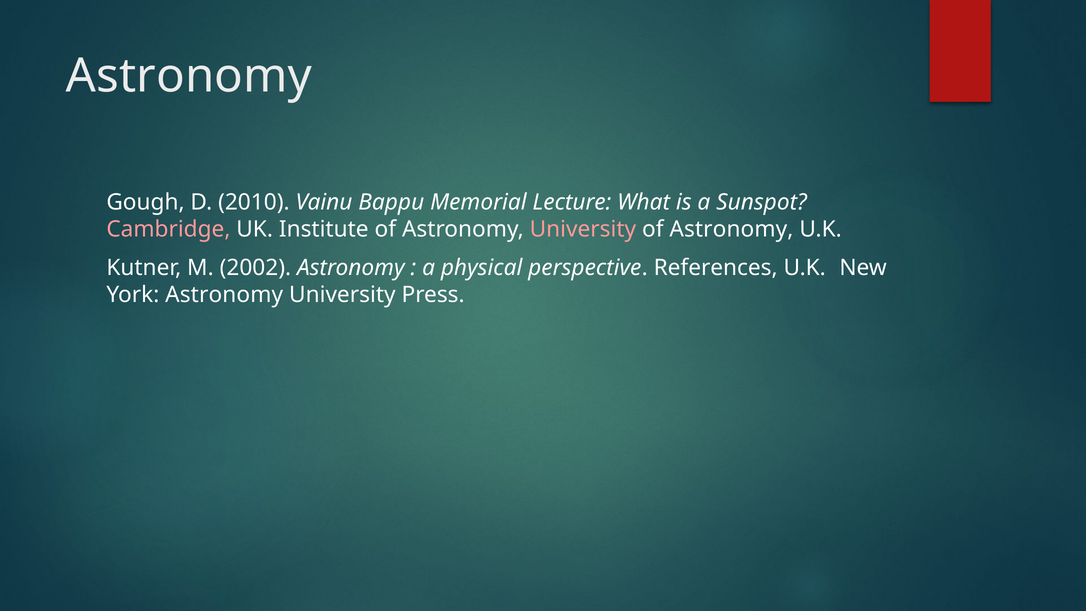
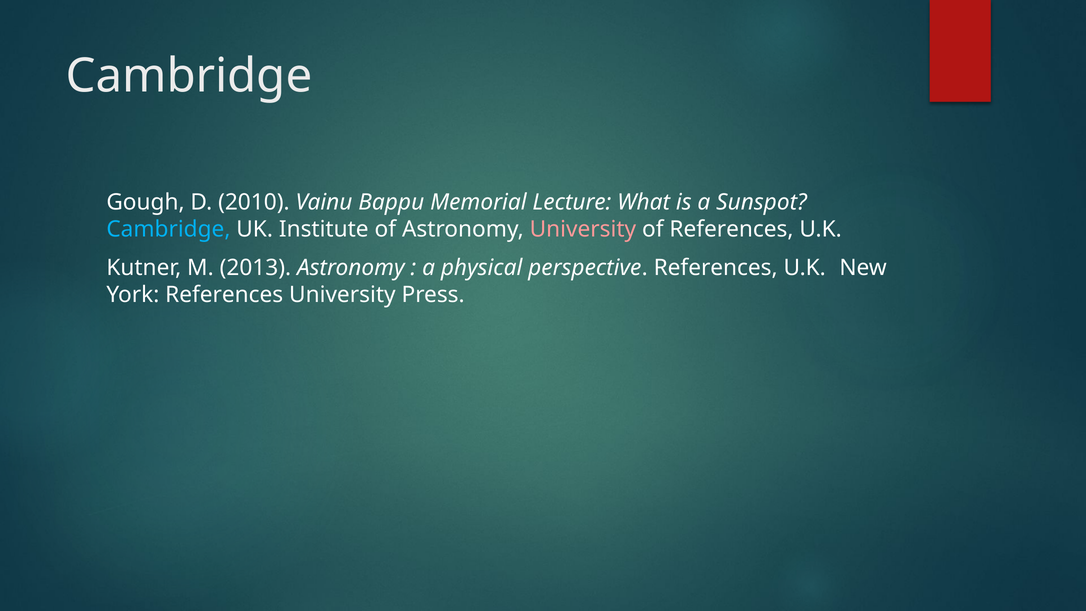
Astronomy at (189, 76): Astronomy -> Cambridge
Cambridge at (168, 229) colour: pink -> light blue
Astronomy at (731, 229): Astronomy -> References
2002: 2002 -> 2013
York Astronomy: Astronomy -> References
